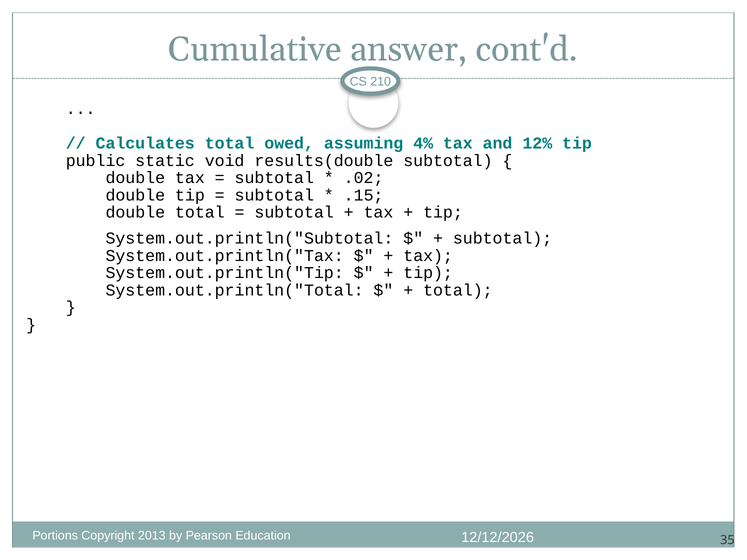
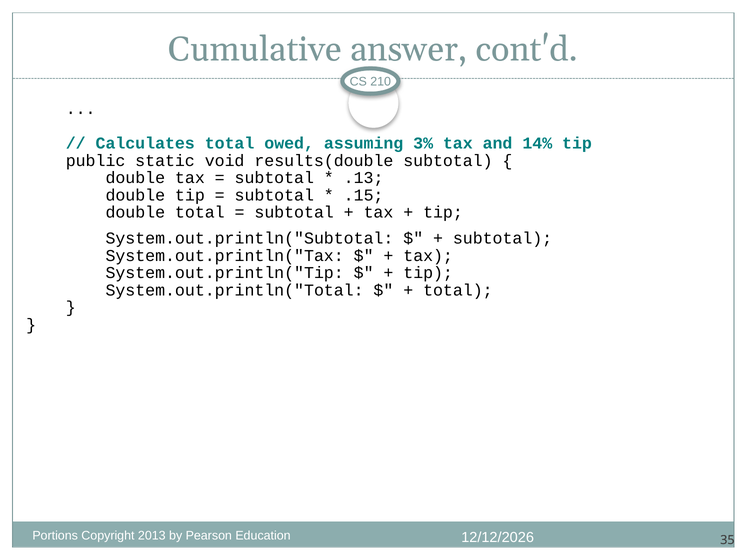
4%: 4% -> 3%
12%: 12% -> 14%
.02: .02 -> .13
